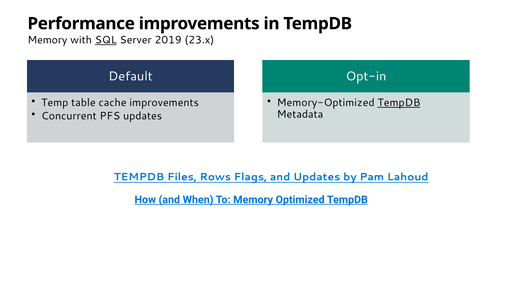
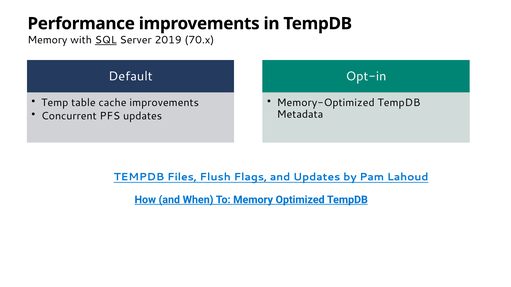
23.x: 23.x -> 70.x
TempDB at (399, 103) underline: present -> none
Rows: Rows -> Flush
